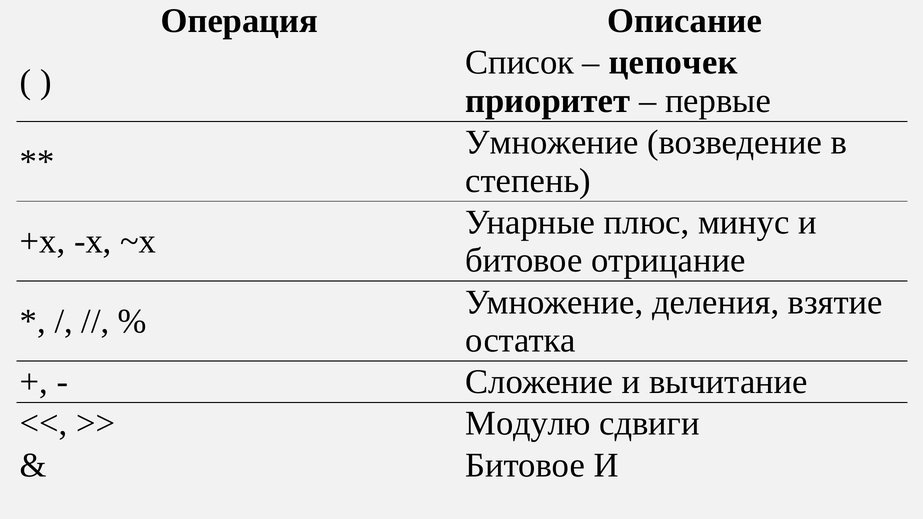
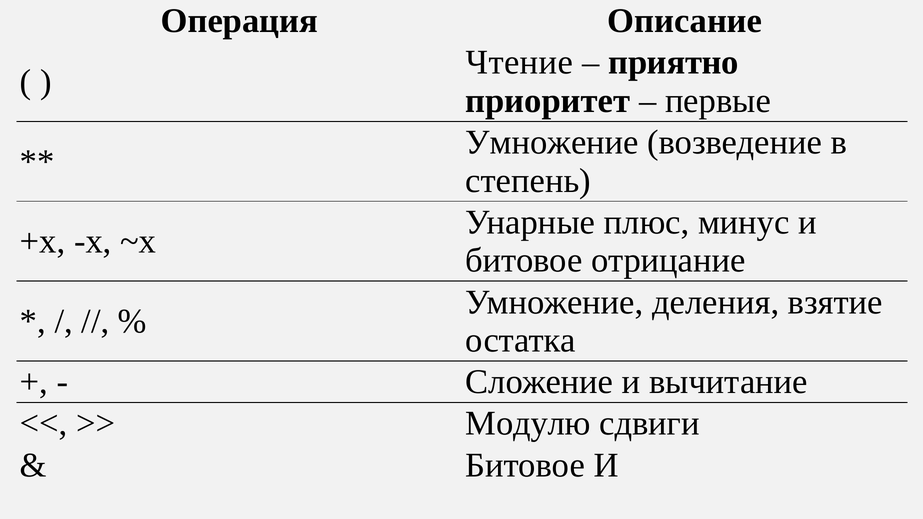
Список: Список -> Чтение
цепочек: цепочек -> приятно
